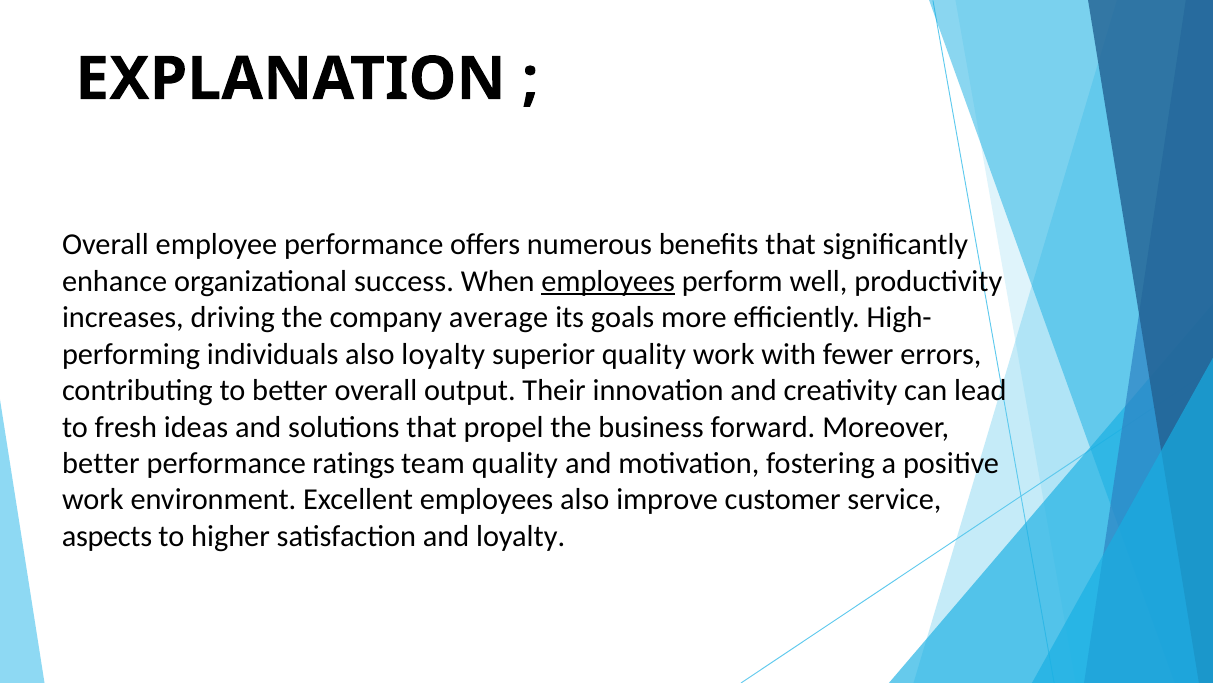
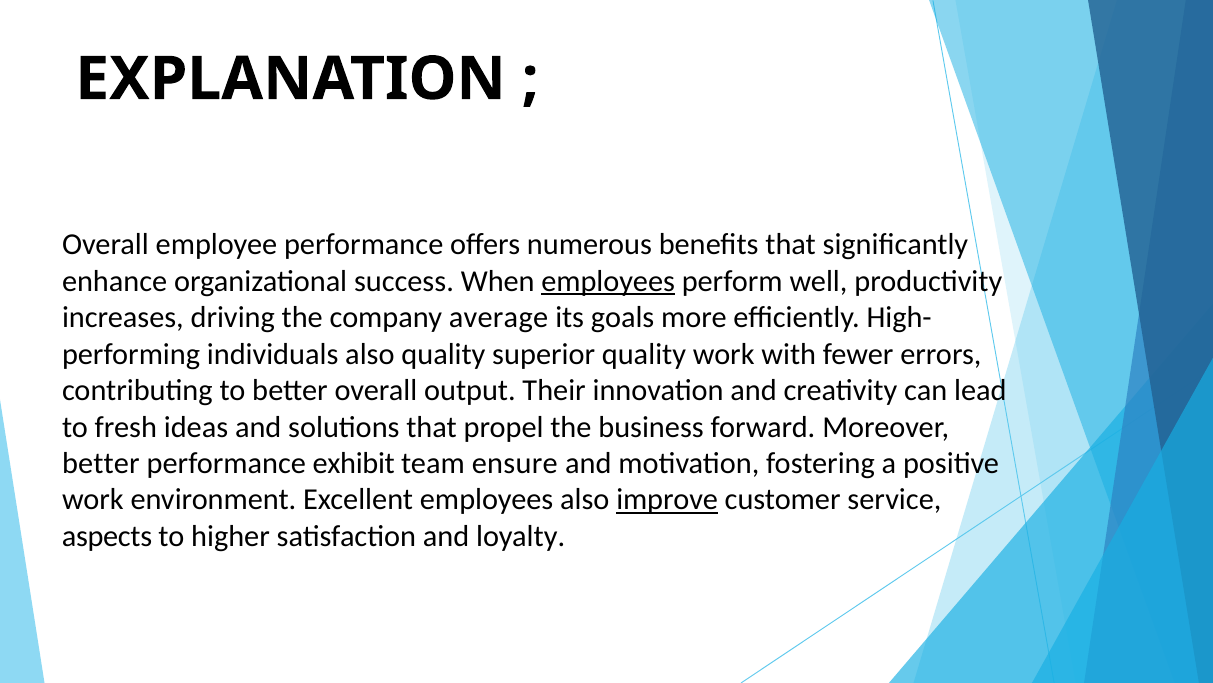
also loyalty: loyalty -> quality
ratings: ratings -> exhibit
team quality: quality -> ensure
improve underline: none -> present
